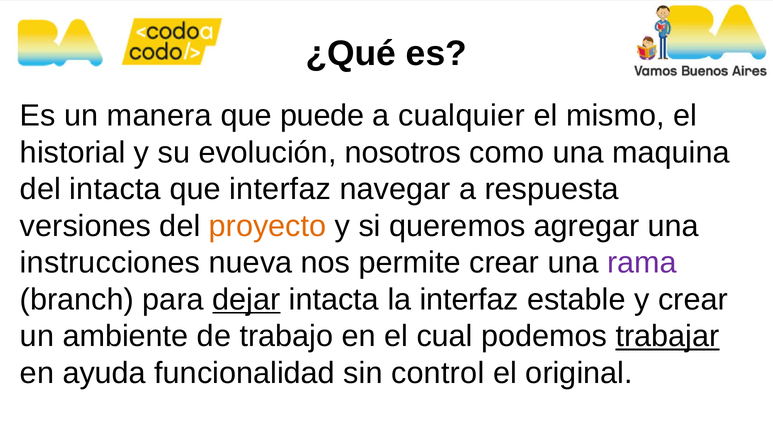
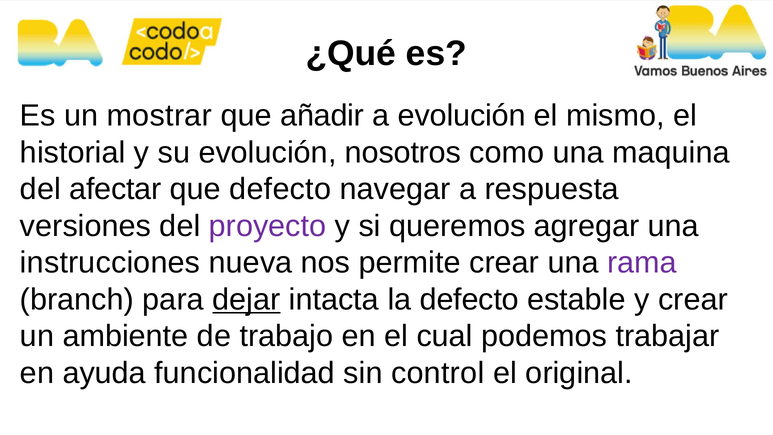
manera: manera -> mostrar
puede: puede -> añadir
a cualquier: cualquier -> evolución
del intacta: intacta -> afectar
que interfaz: interfaz -> defecto
proyecto colour: orange -> purple
la interfaz: interfaz -> defecto
trabajar underline: present -> none
